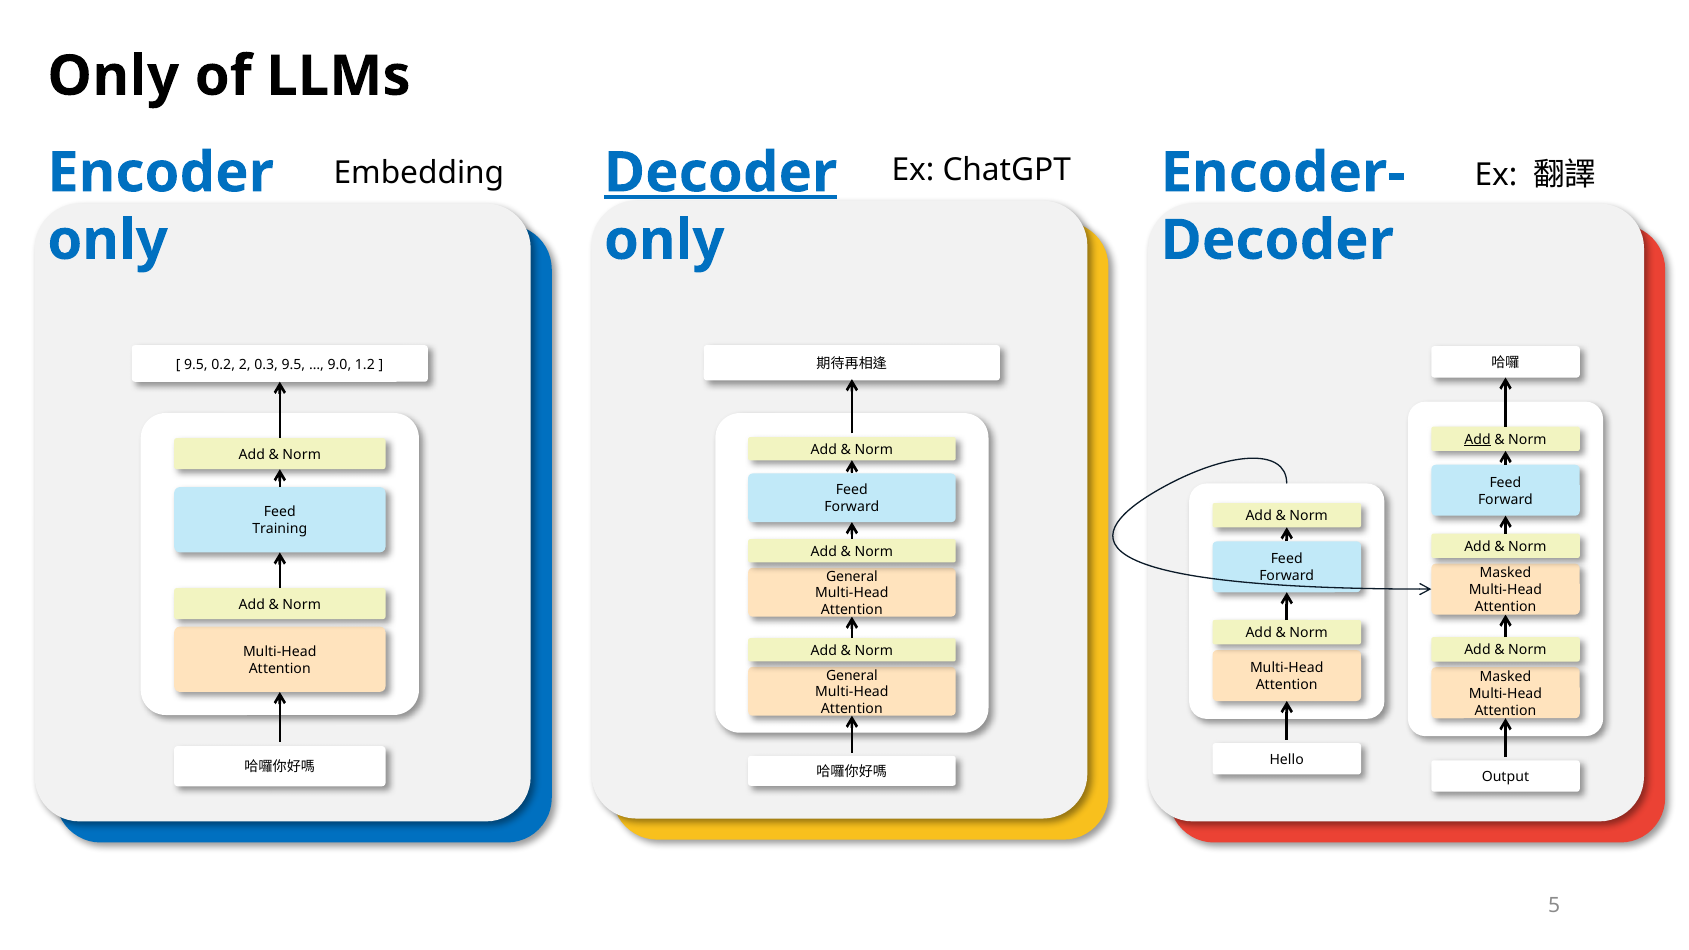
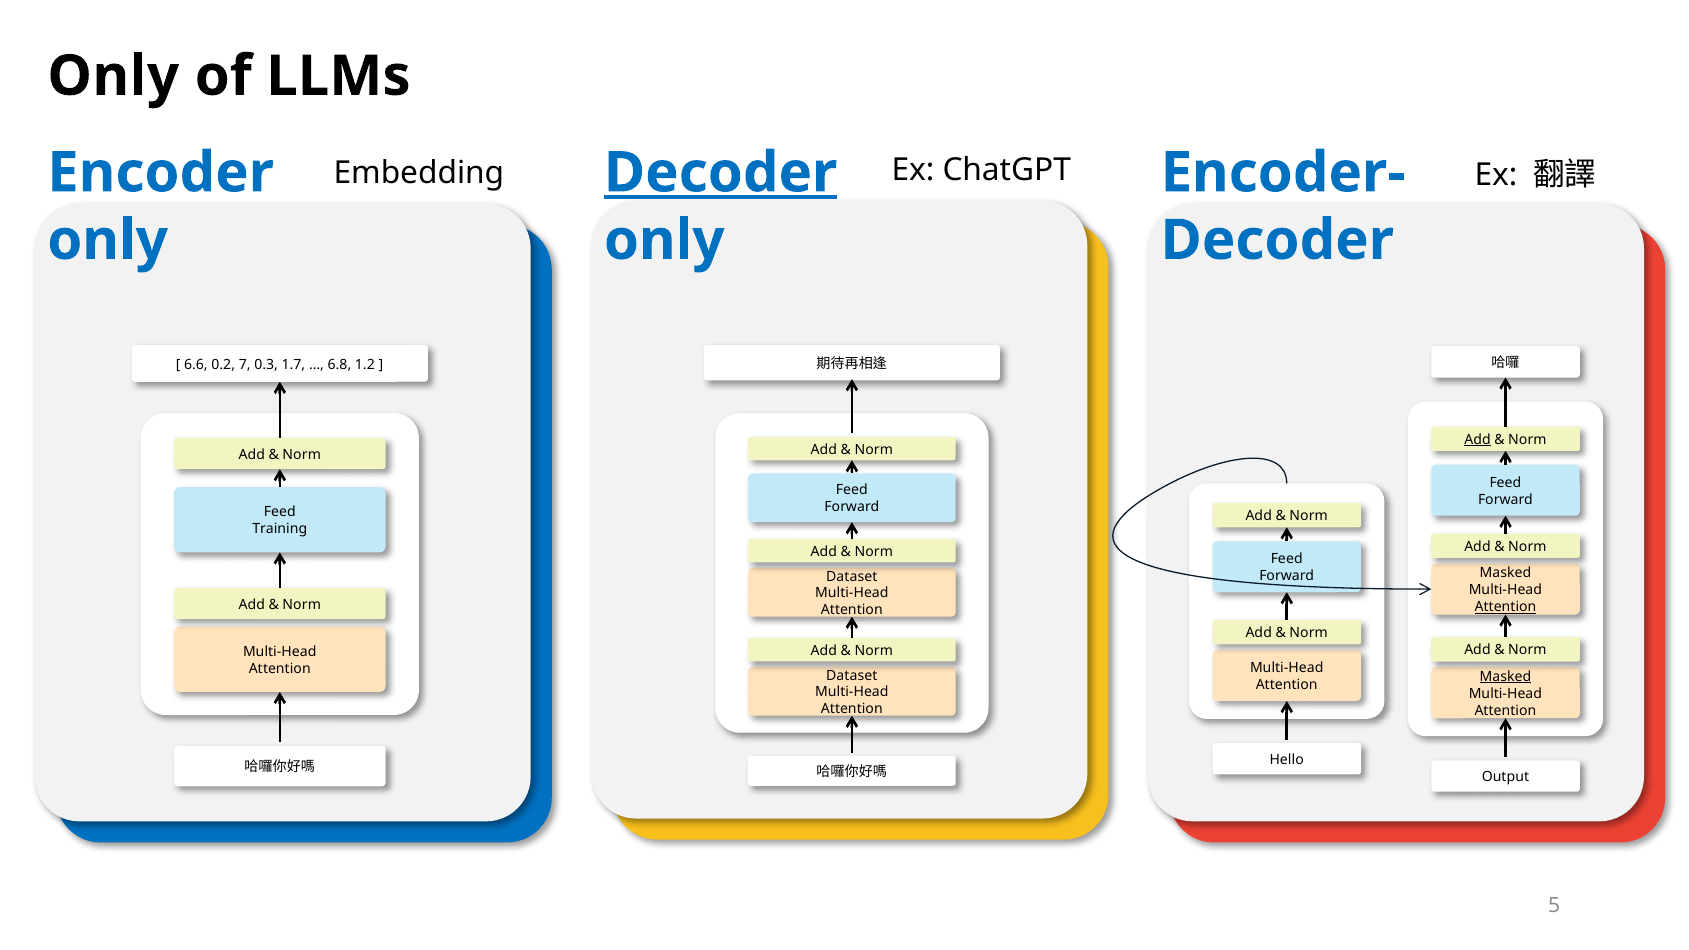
9.5 at (196, 364): 9.5 -> 6.6
2: 2 -> 7
0.3 9.5: 9.5 -> 1.7
9.0: 9.0 -> 6.8
General at (852, 576): General -> Dataset
Attention at (1505, 607) underline: none -> present
General at (852, 675): General -> Dataset
Masked at (1505, 677) underline: none -> present
